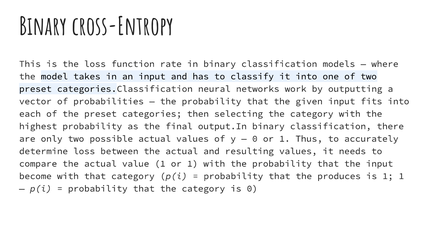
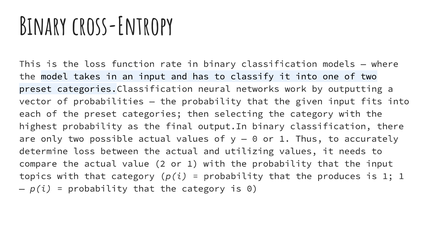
resulting: resulting -> utilizing
value 1: 1 -> 2
become: become -> topics
